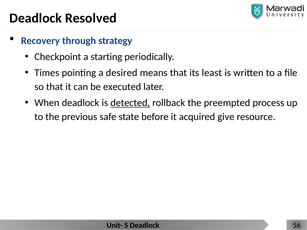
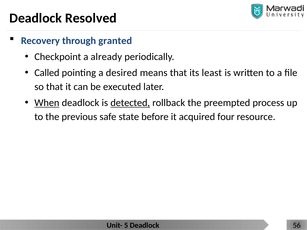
strategy: strategy -> granted
starting: starting -> already
Times: Times -> Called
When underline: none -> present
give: give -> four
